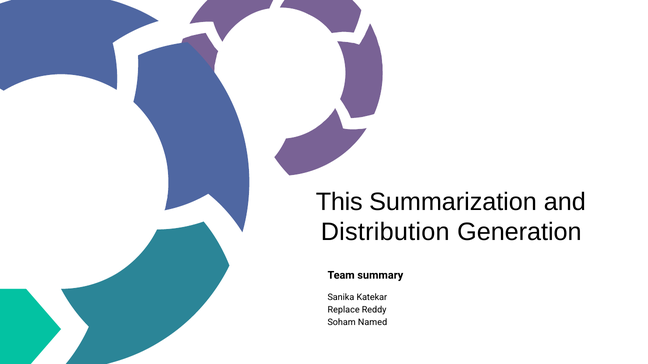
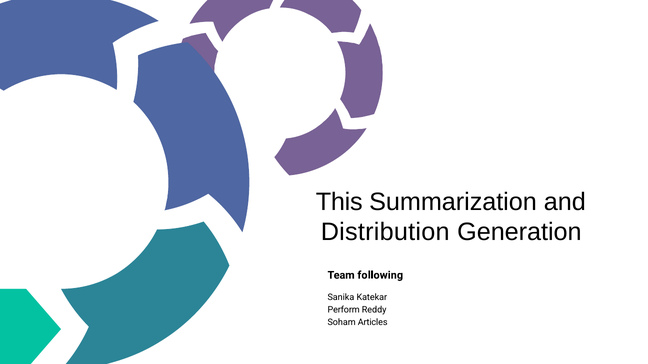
summary: summary -> following
Replace: Replace -> Perform
Named: Named -> Articles
